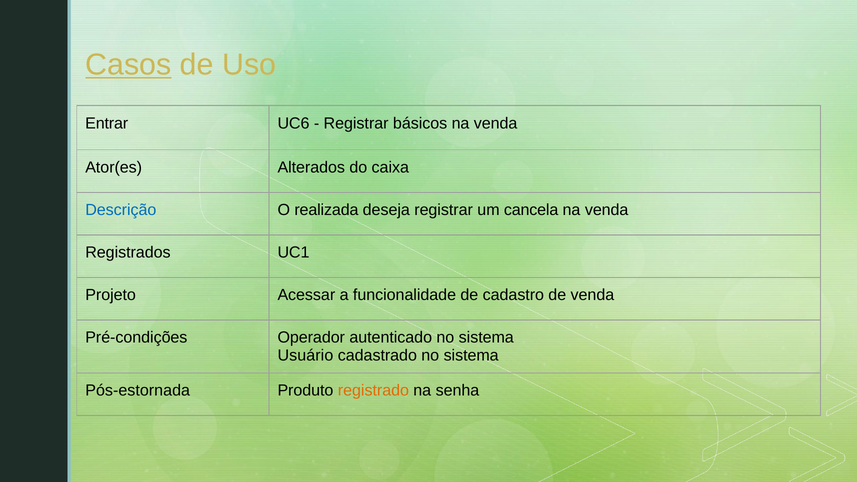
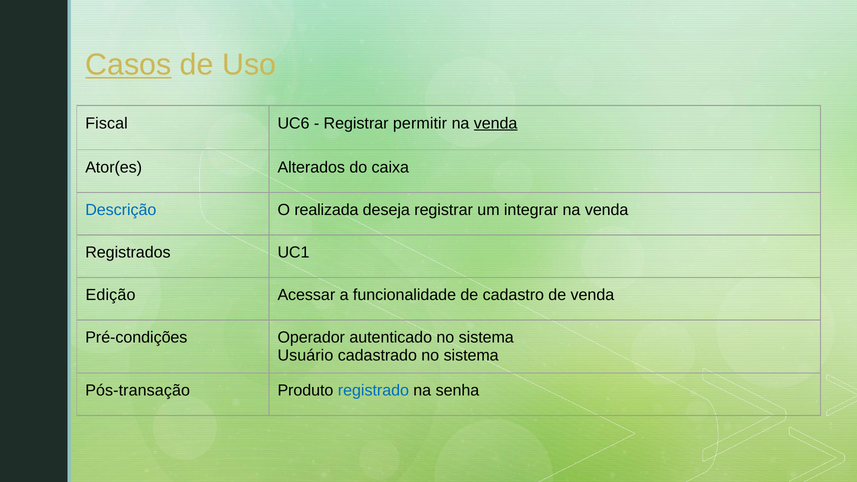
Entrar: Entrar -> Fiscal
básicos: básicos -> permitir
venda at (496, 123) underline: none -> present
cancela: cancela -> integrar
Projeto: Projeto -> Edição
Pós-estornada: Pós-estornada -> Pós-transação
registrado colour: orange -> blue
